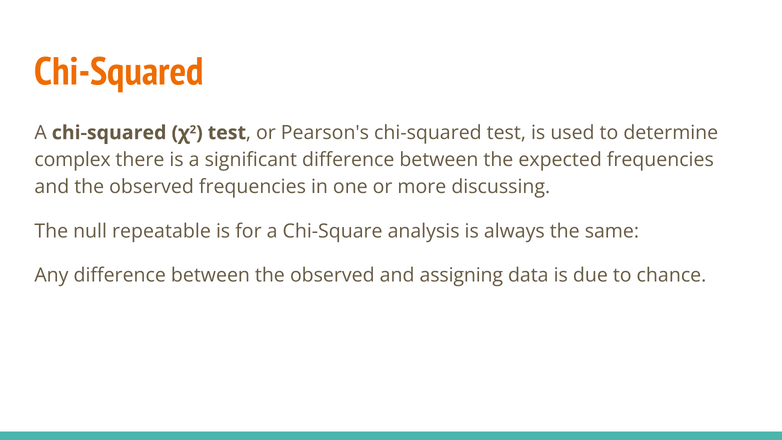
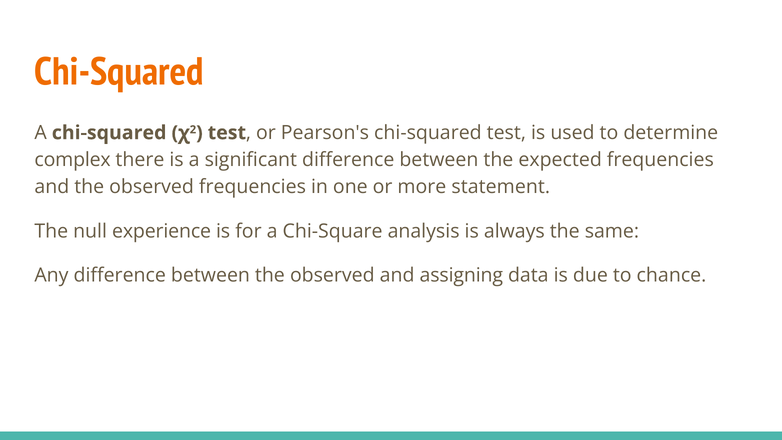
discussing: discussing -> statement
repeatable: repeatable -> experience
